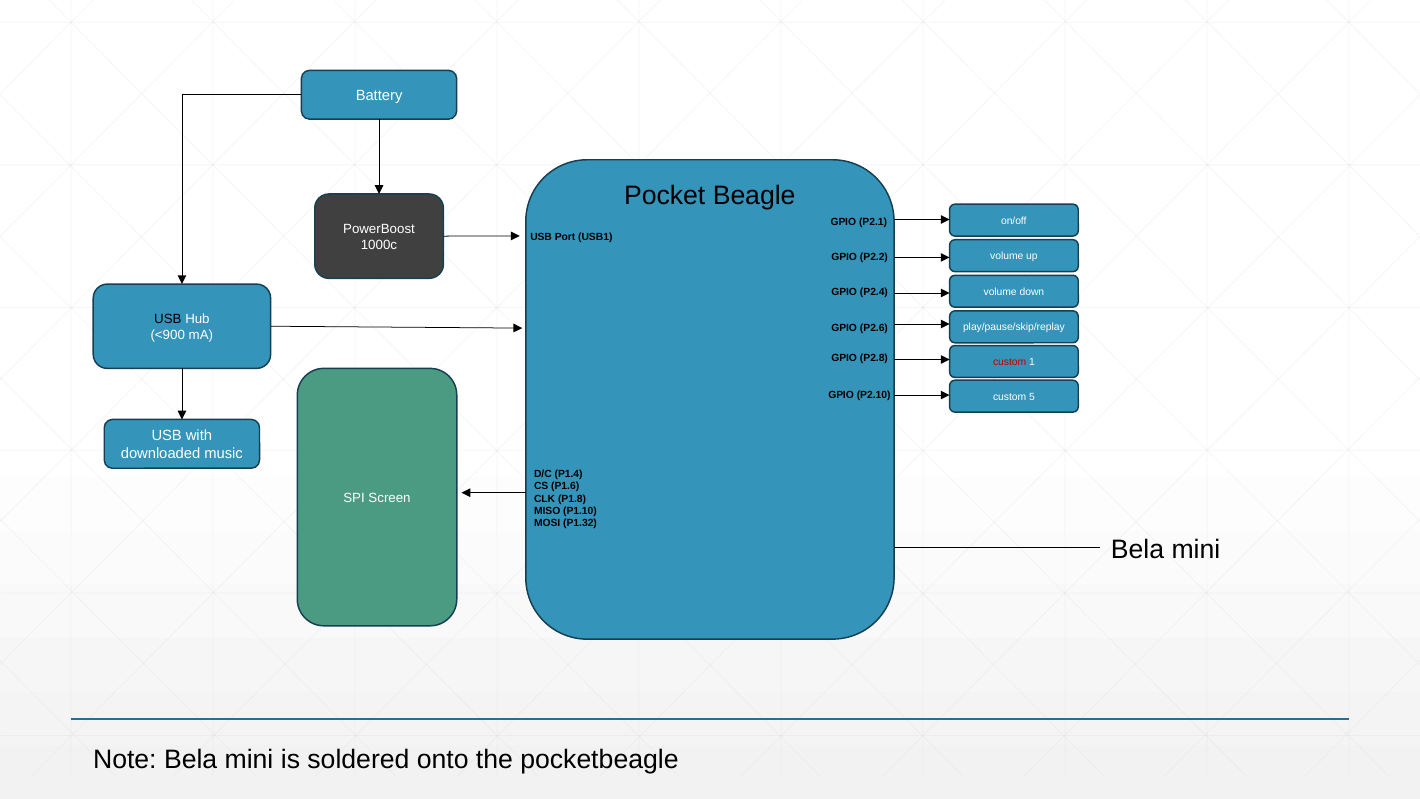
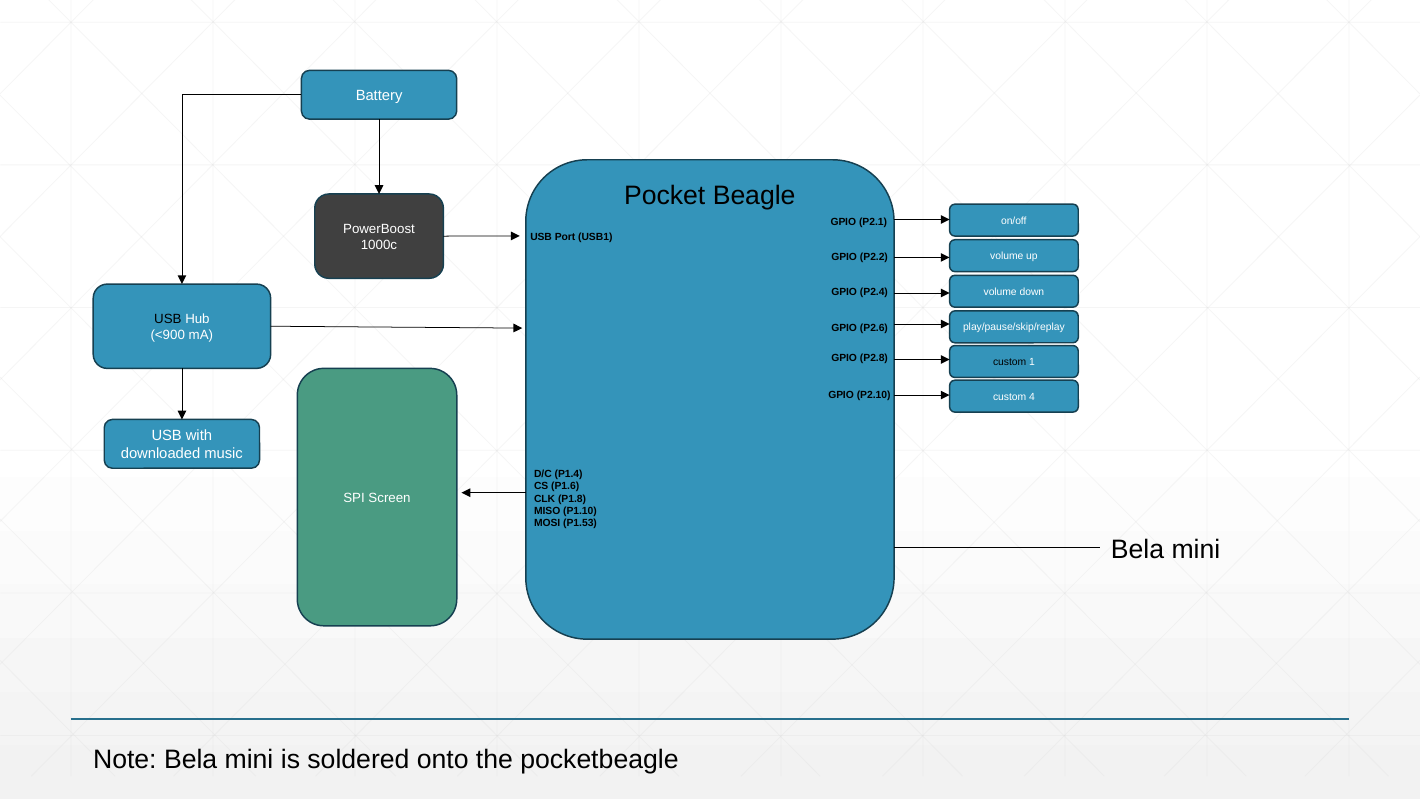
custom at (1010, 362) colour: red -> black
5: 5 -> 4
P1.32: P1.32 -> P1.53
